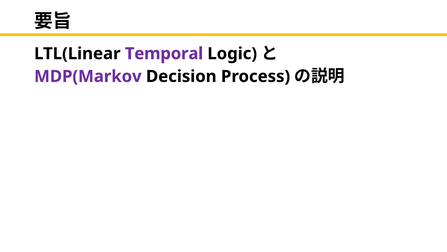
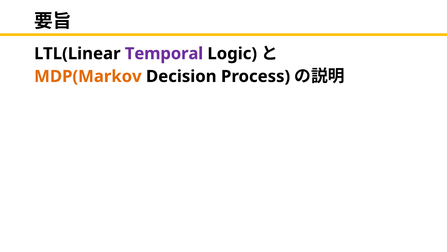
MDP(Markov colour: purple -> orange
